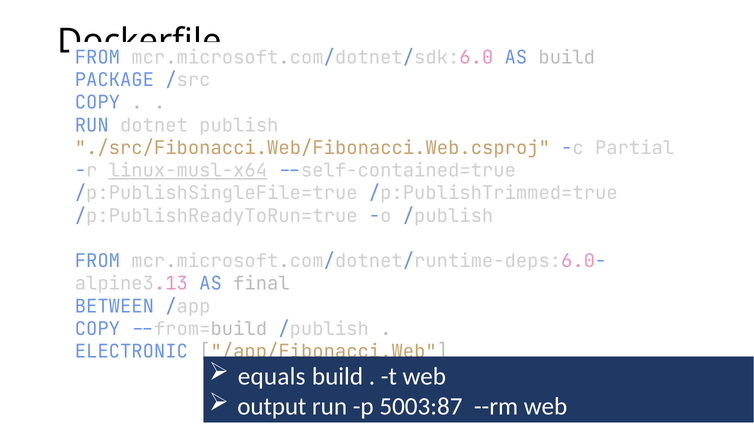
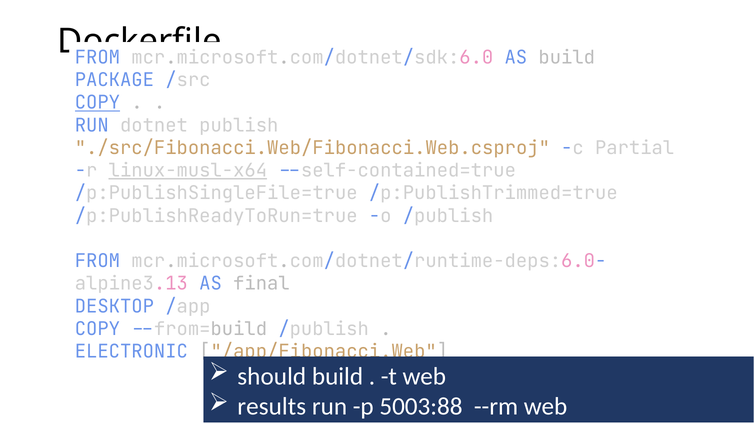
COPY at (97, 103) underline: none -> present
BETWEEN: BETWEEN -> DESKTOP
equals: equals -> should
output: output -> results
5003:87: 5003:87 -> 5003:88
